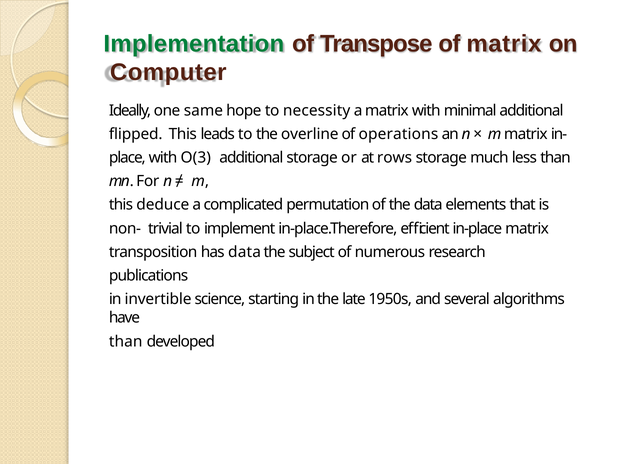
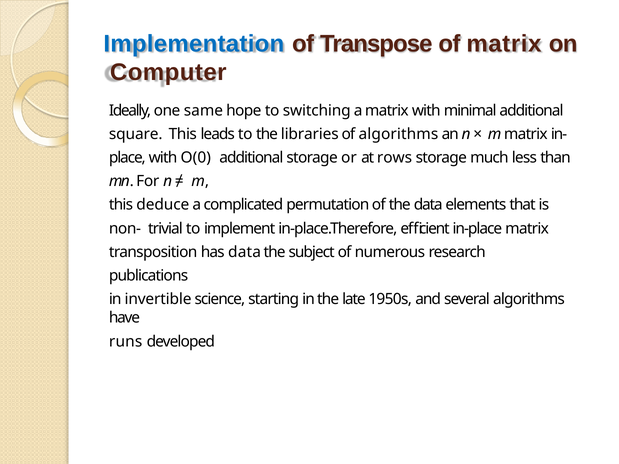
Implementation colour: green -> blue
necessity: necessity -> switching
flipped: flipped -> square
overline: overline -> libraries
of operations: operations -> algorithms
O(3: O(3 -> O(0
than at (126, 342): than -> runs
